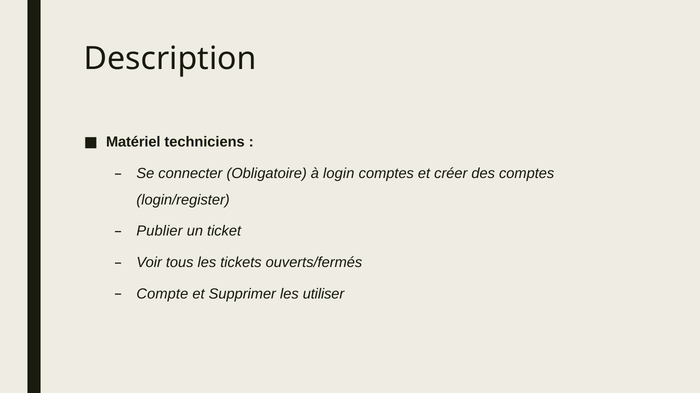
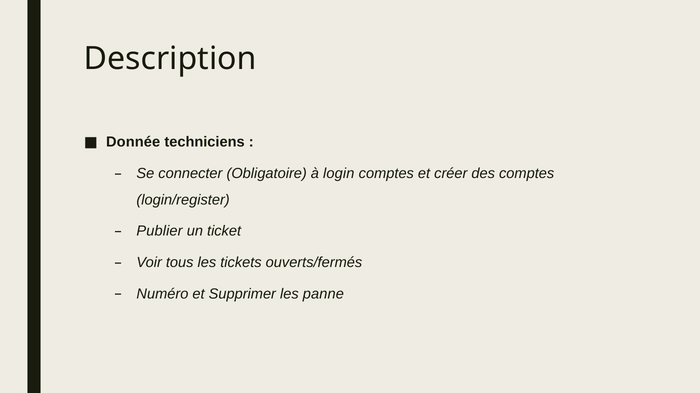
Matériel: Matériel -> Donnée
Compte: Compte -> Numéro
utiliser: utiliser -> panne
